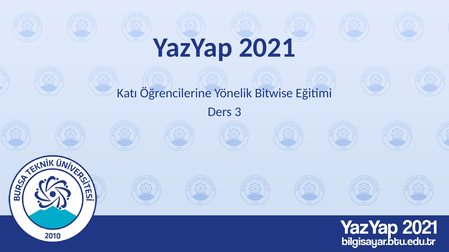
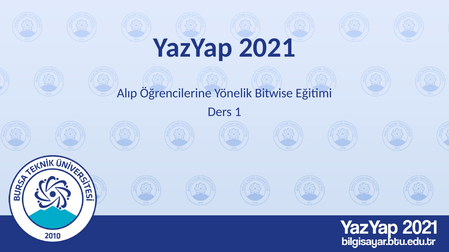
Katı: Katı -> Alıp
3: 3 -> 1
